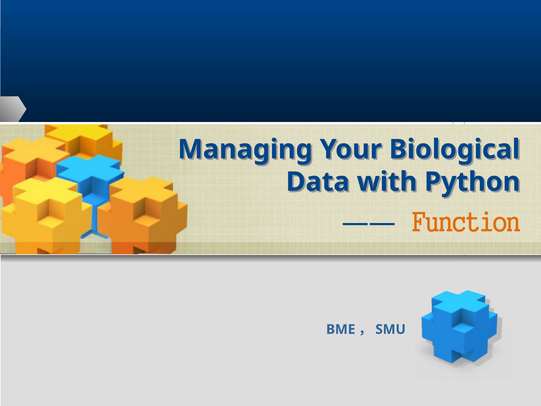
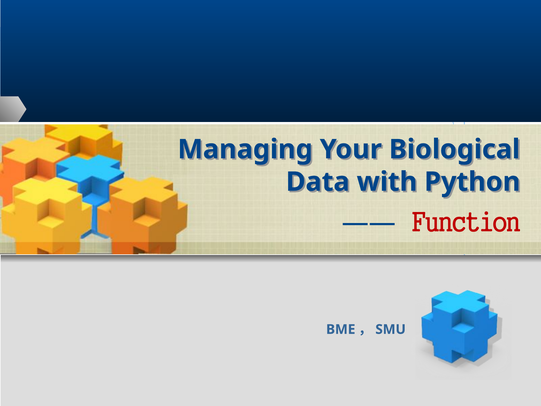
Function colour: orange -> red
